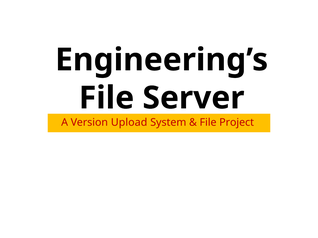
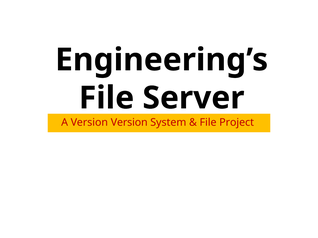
Upload at (129, 123): Upload -> Version
